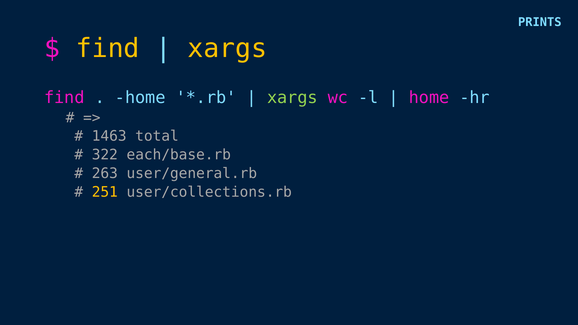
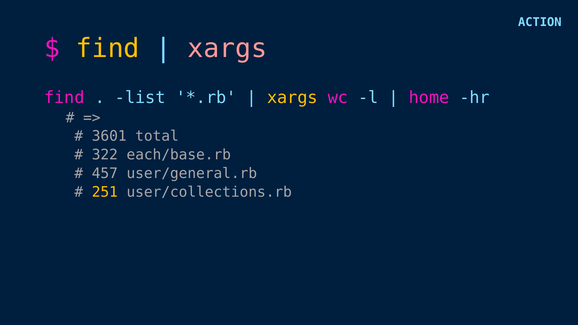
PRINTS: PRINTS -> ACTION
xargs at (227, 49) colour: yellow -> pink
home at (140, 98): home -> list
xargs at (292, 98) colour: light green -> yellow
1463: 1463 -> 3601
263: 263 -> 457
